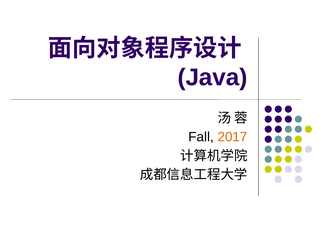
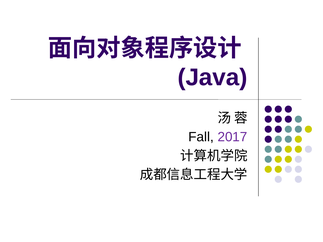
2017 colour: orange -> purple
